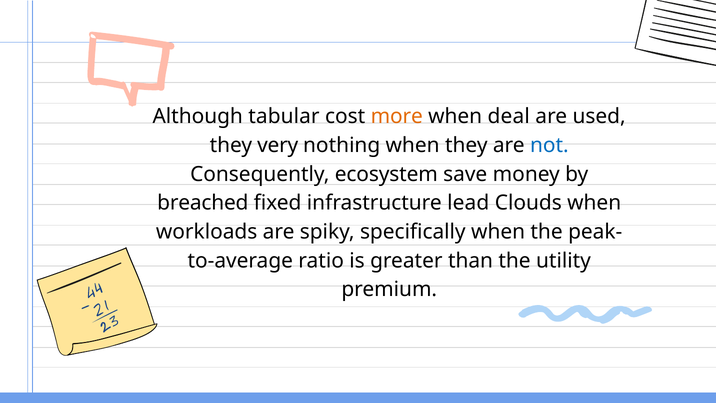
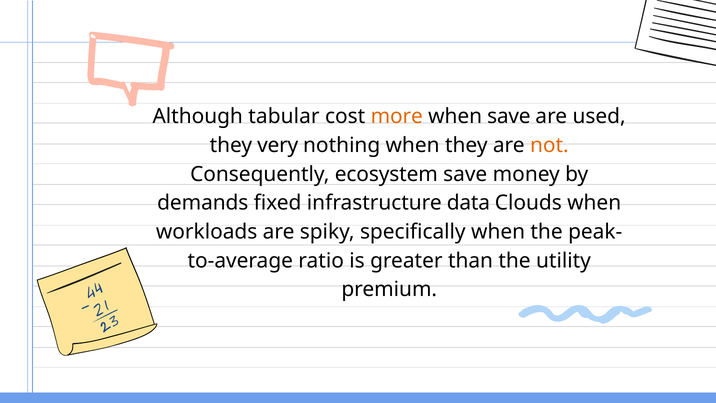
when deal: deal -> save
not colour: blue -> orange
breached: breached -> demands
lead: lead -> data
